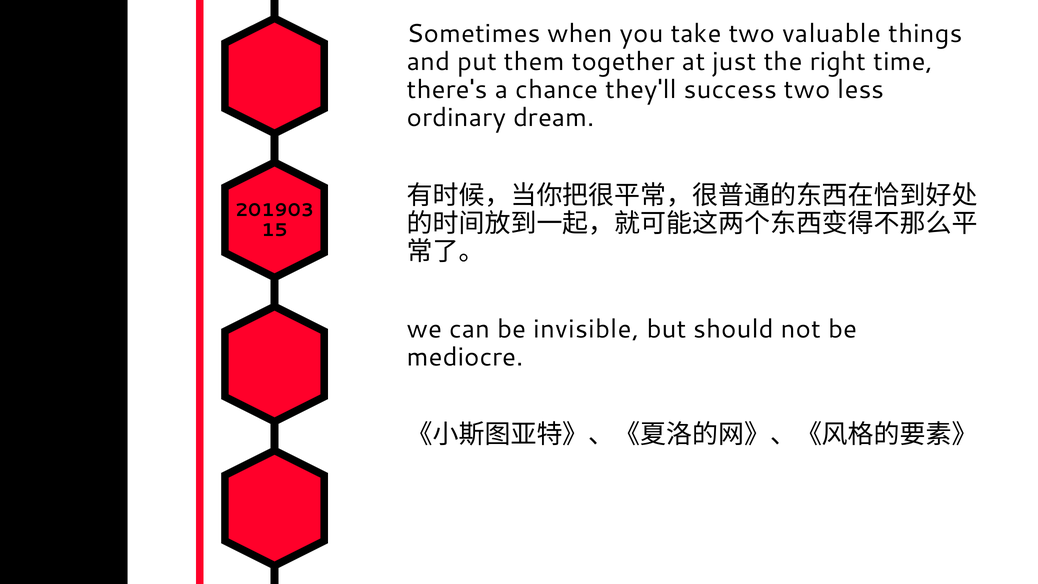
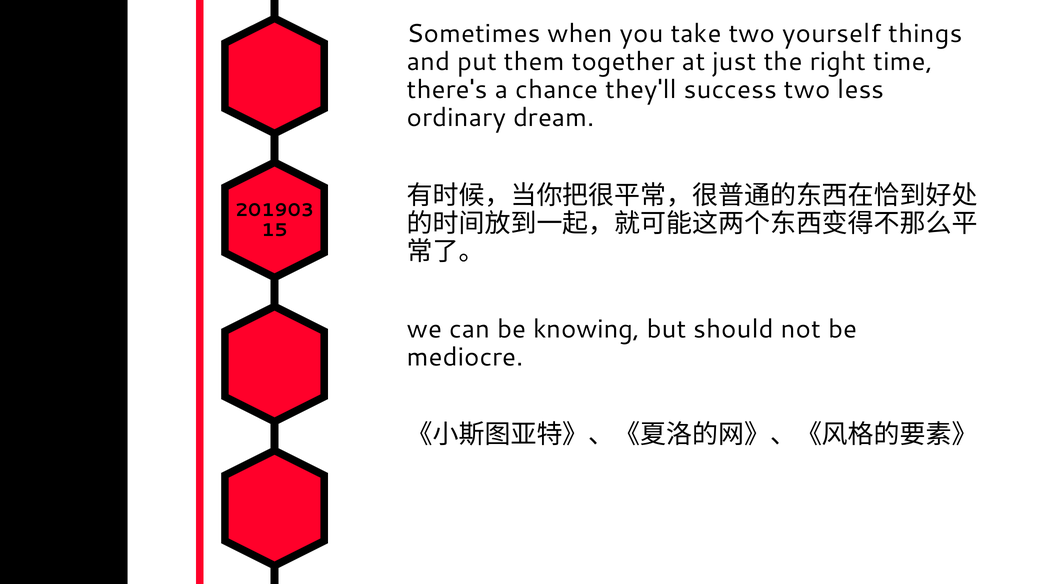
valuable: valuable -> yourself
invisible: invisible -> knowing
